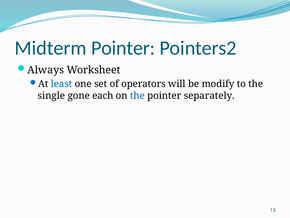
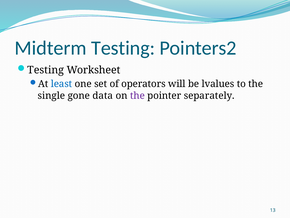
Midterm Pointer: Pointer -> Testing
Always at (46, 70): Always -> Testing
modify: modify -> lvalues
each: each -> data
the at (137, 95) colour: blue -> purple
